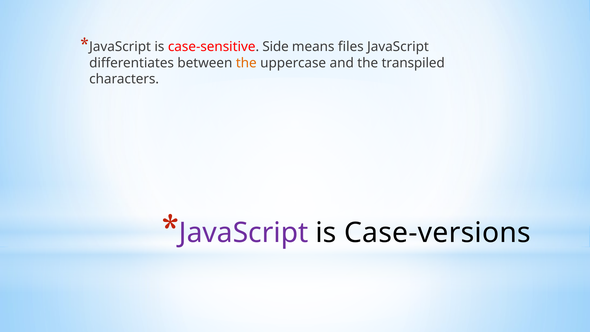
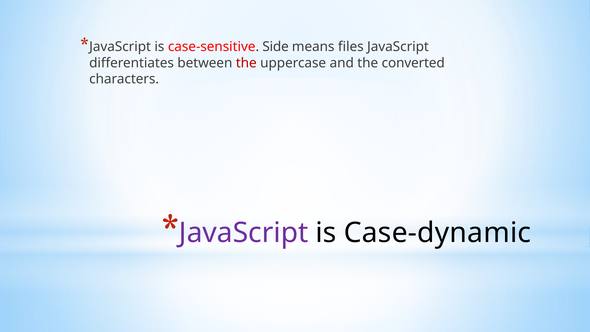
the at (246, 63) colour: orange -> red
transpiled: transpiled -> converted
Case-versions: Case-versions -> Case-dynamic
